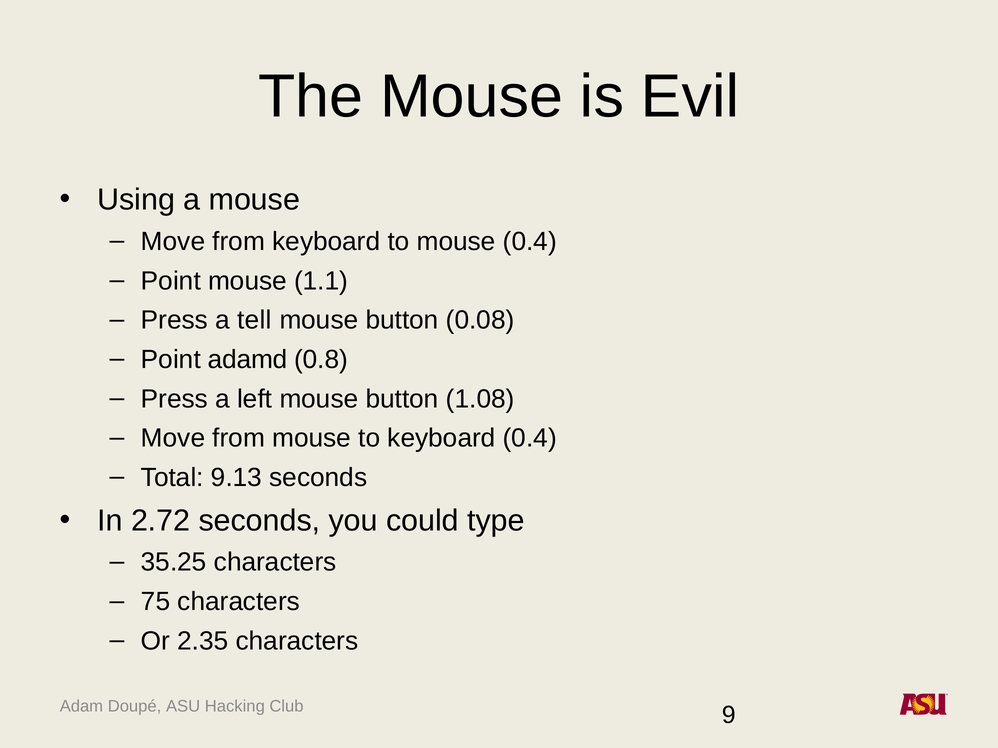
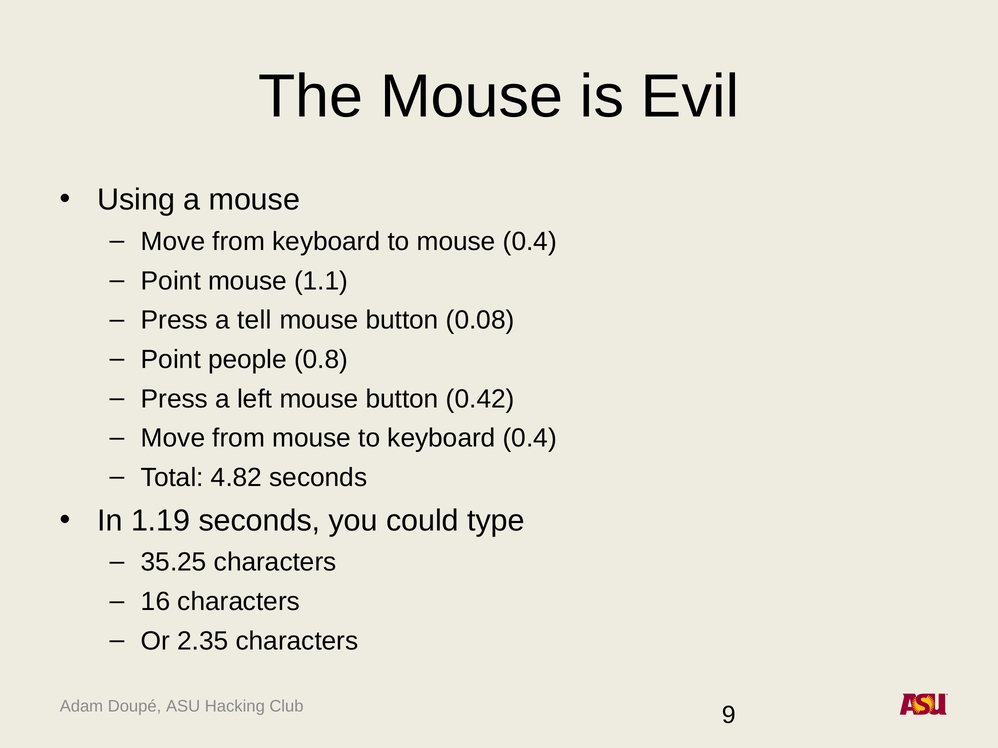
adamd: adamd -> people
1.08: 1.08 -> 0.42
9.13: 9.13 -> 4.82
2.72: 2.72 -> 1.19
75: 75 -> 16
